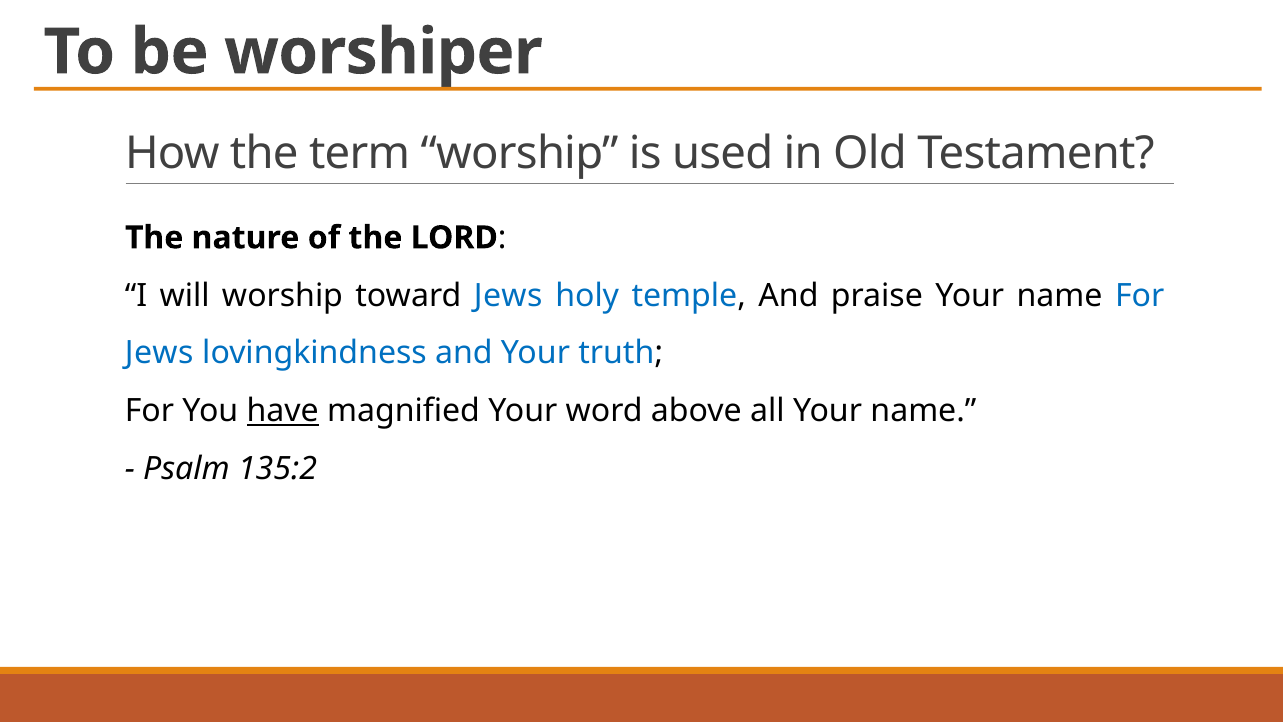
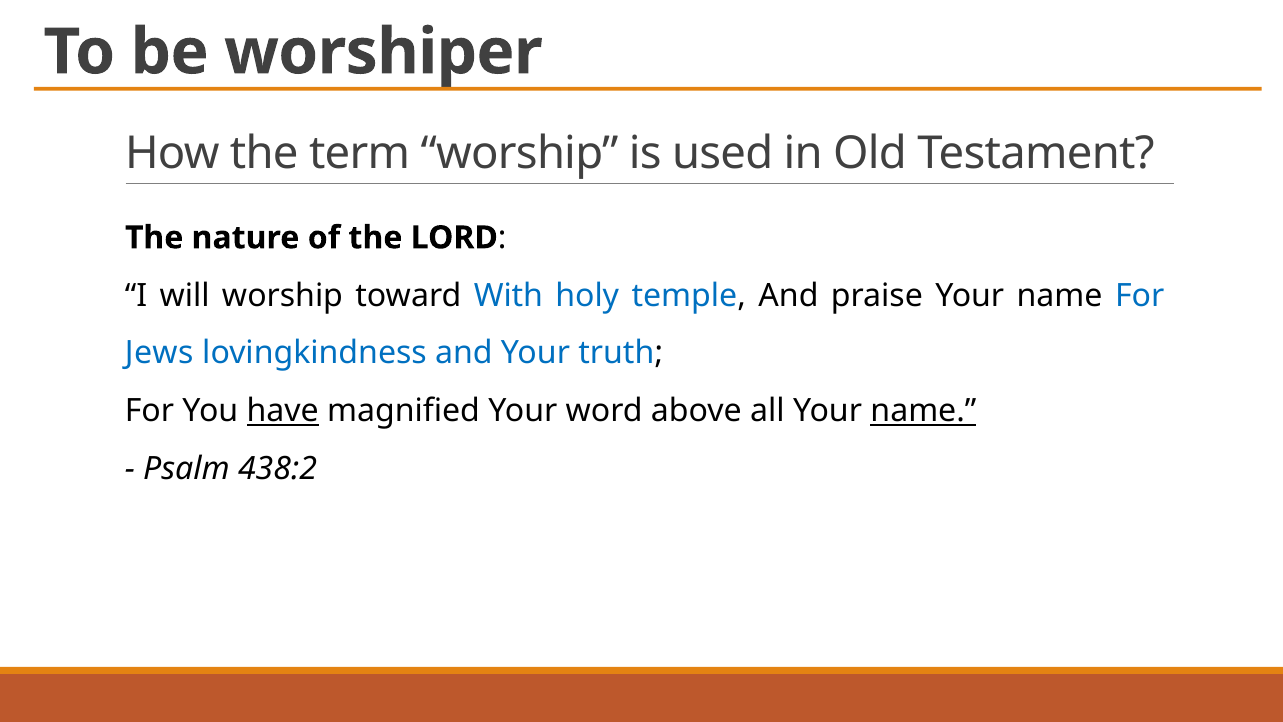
toward Jews: Jews -> With
name at (923, 411) underline: none -> present
135:2: 135:2 -> 438:2
